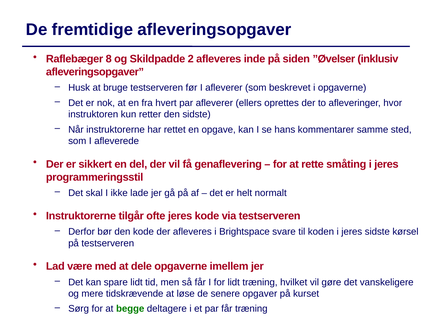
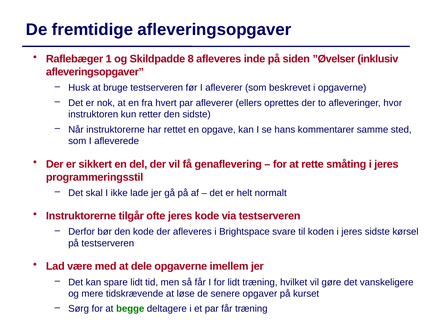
8: 8 -> 1
2: 2 -> 8
